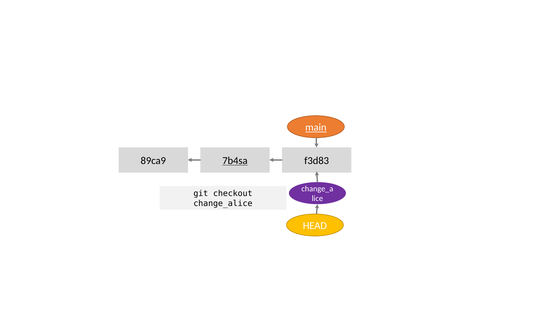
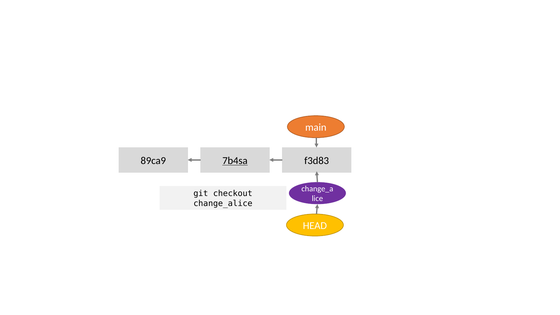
main underline: present -> none
